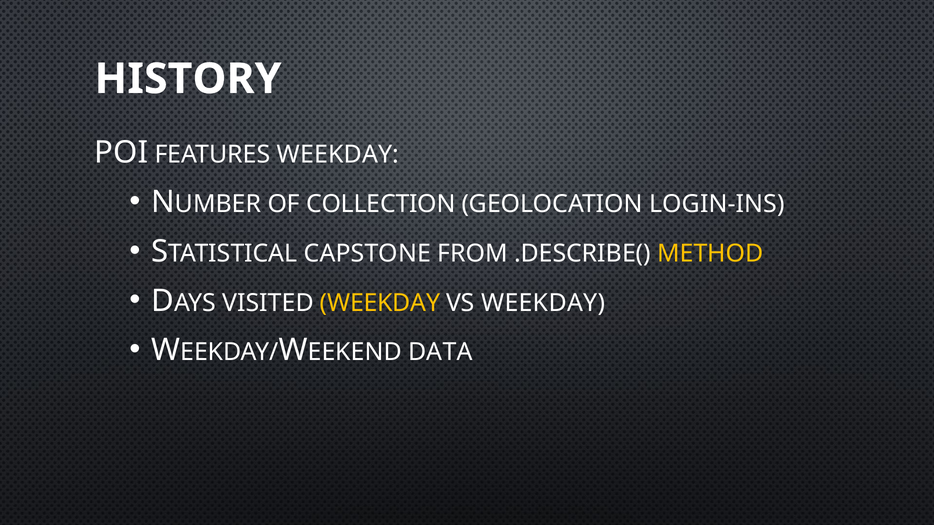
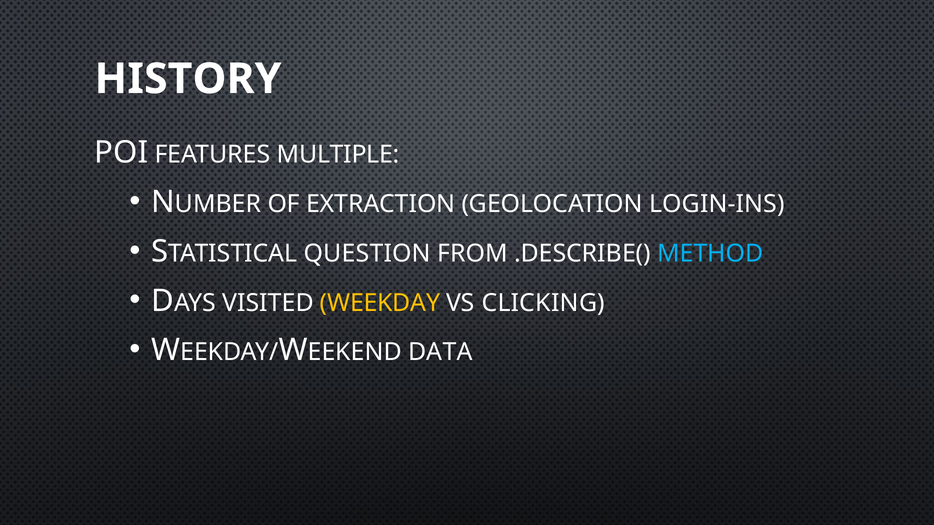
FEATURES WEEKDAY: WEEKDAY -> MULTIPLE
COLLECTION: COLLECTION -> EXTRACTION
CAPSTONE: CAPSTONE -> QUESTION
METHOD colour: yellow -> light blue
VS WEEKDAY: WEEKDAY -> CLICKING
